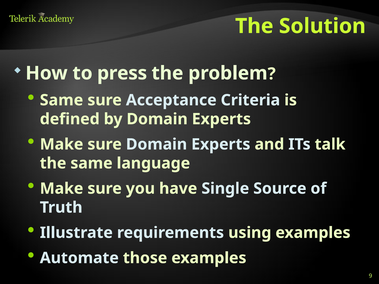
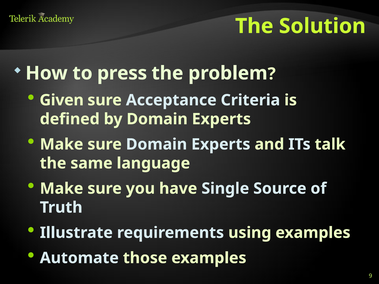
Same at (61, 100): Same -> Given
